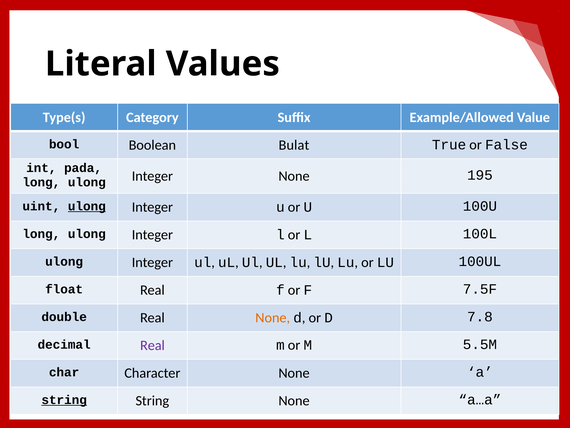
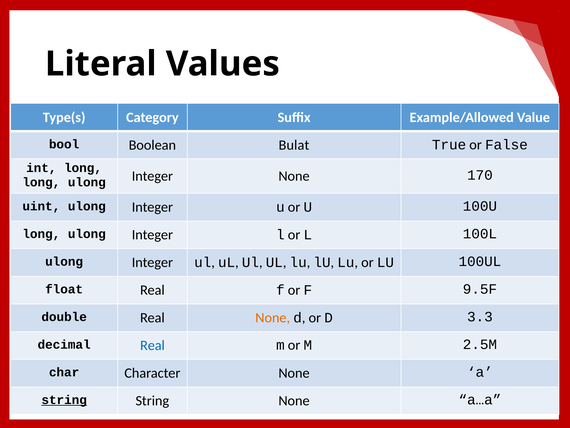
int pada: pada -> long
195: 195 -> 170
ulong at (87, 206) underline: present -> none
7.5F: 7.5F -> 9.5F
7.8: 7.8 -> 3.3
Real at (152, 345) colour: purple -> blue
5.5M: 5.5M -> 2.5M
